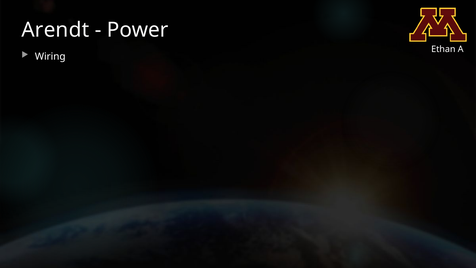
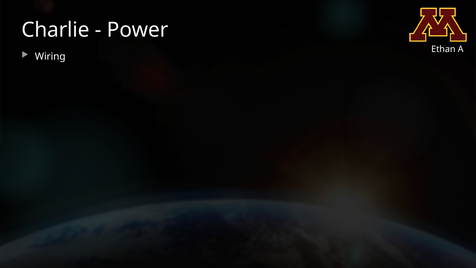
Arendt: Arendt -> Charlie
